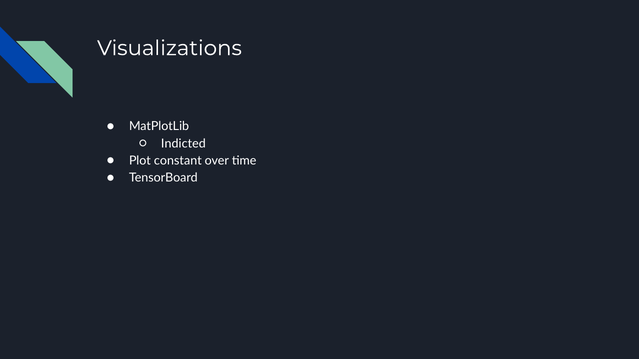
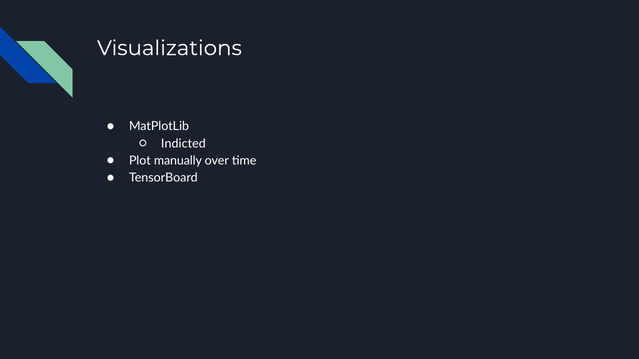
constant: constant -> manually
